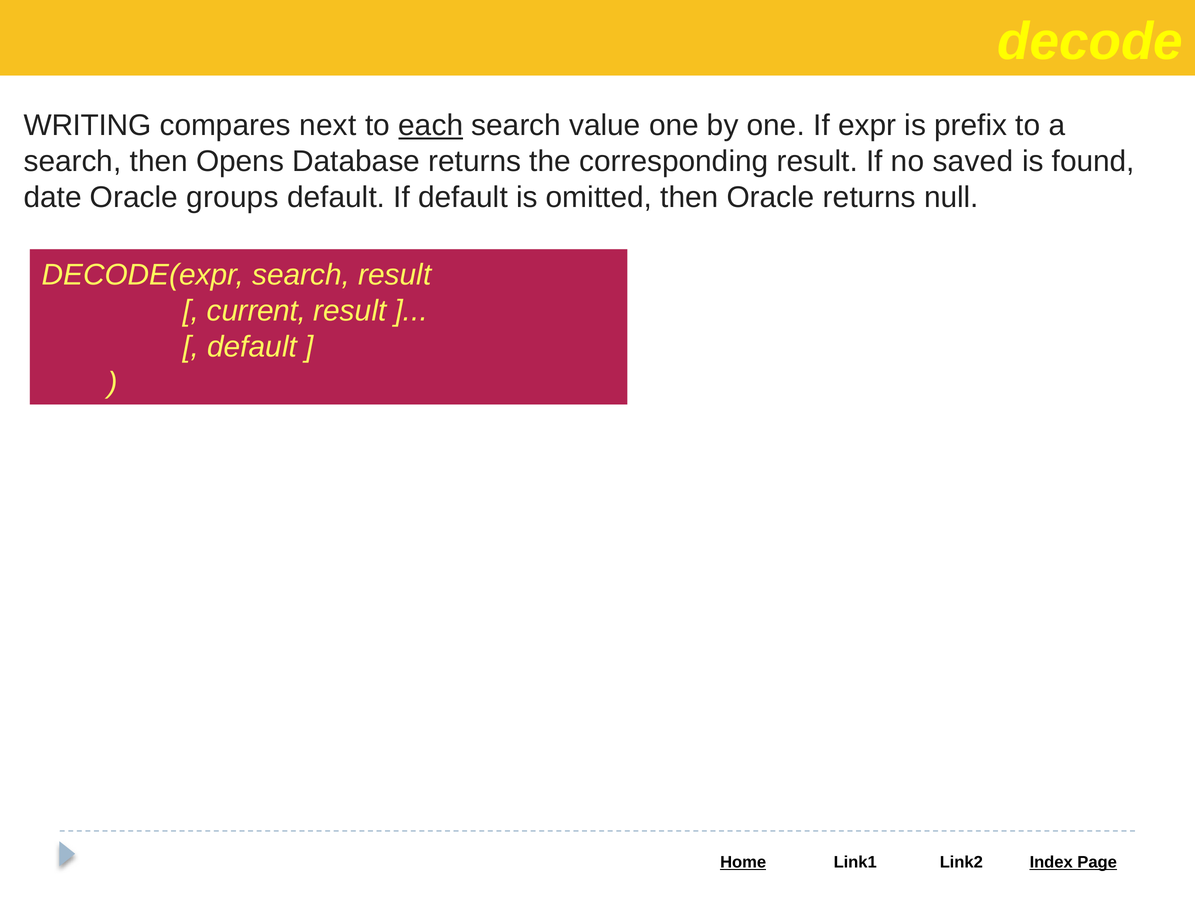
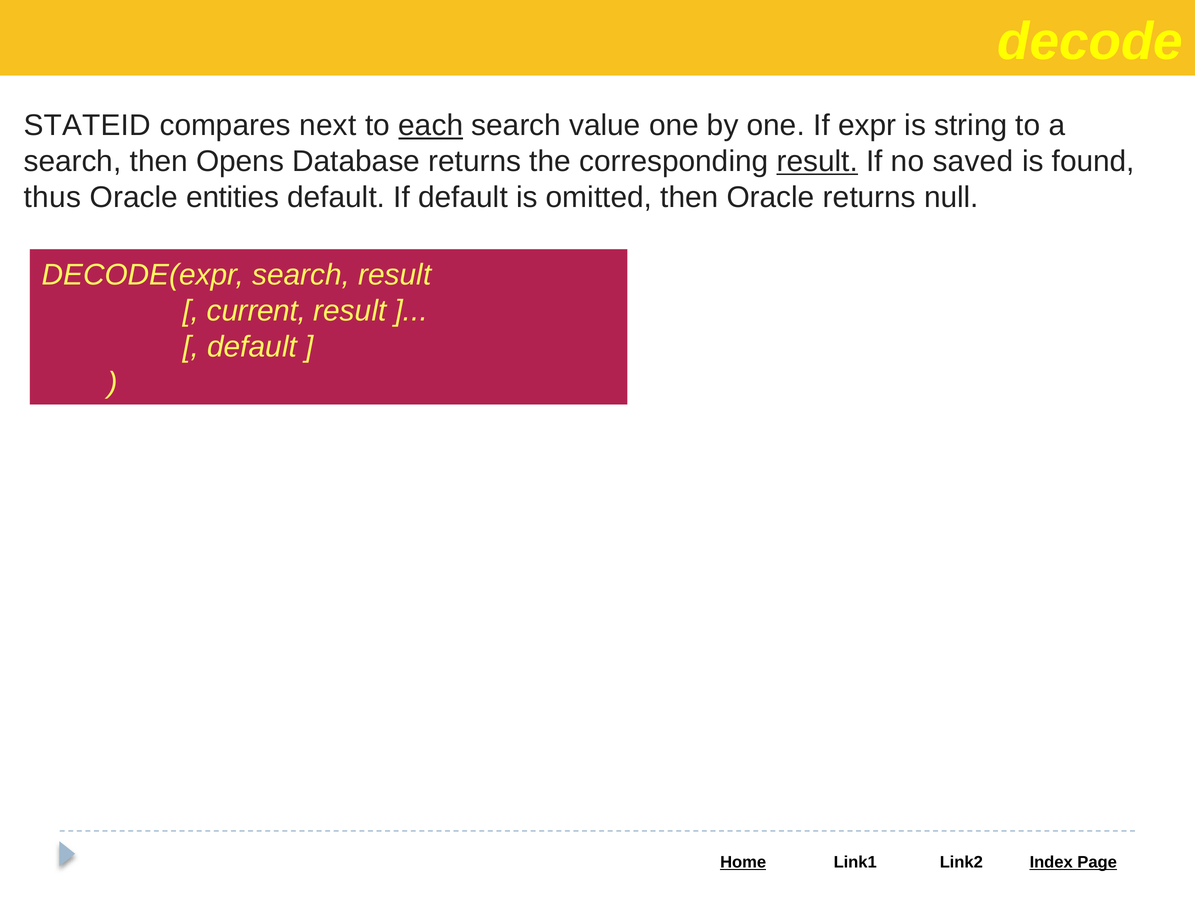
WRITING: WRITING -> STATEID
prefix: prefix -> string
result at (817, 161) underline: none -> present
date: date -> thus
groups: groups -> entities
